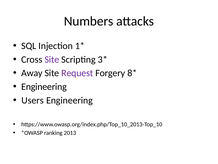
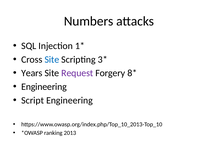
Site at (52, 59) colour: purple -> blue
Away: Away -> Years
Users: Users -> Script
